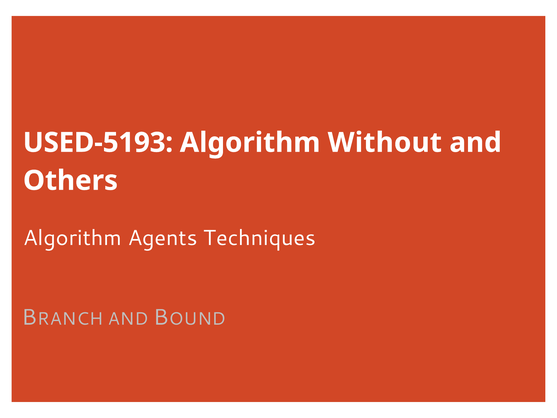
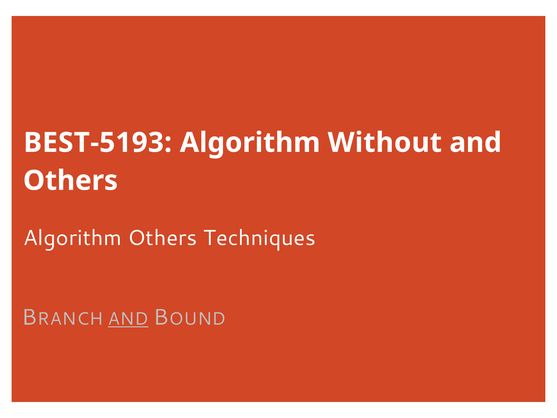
USED-5193: USED-5193 -> BEST-5193
Algorithm Agents: Agents -> Others
AND at (128, 319) underline: none -> present
